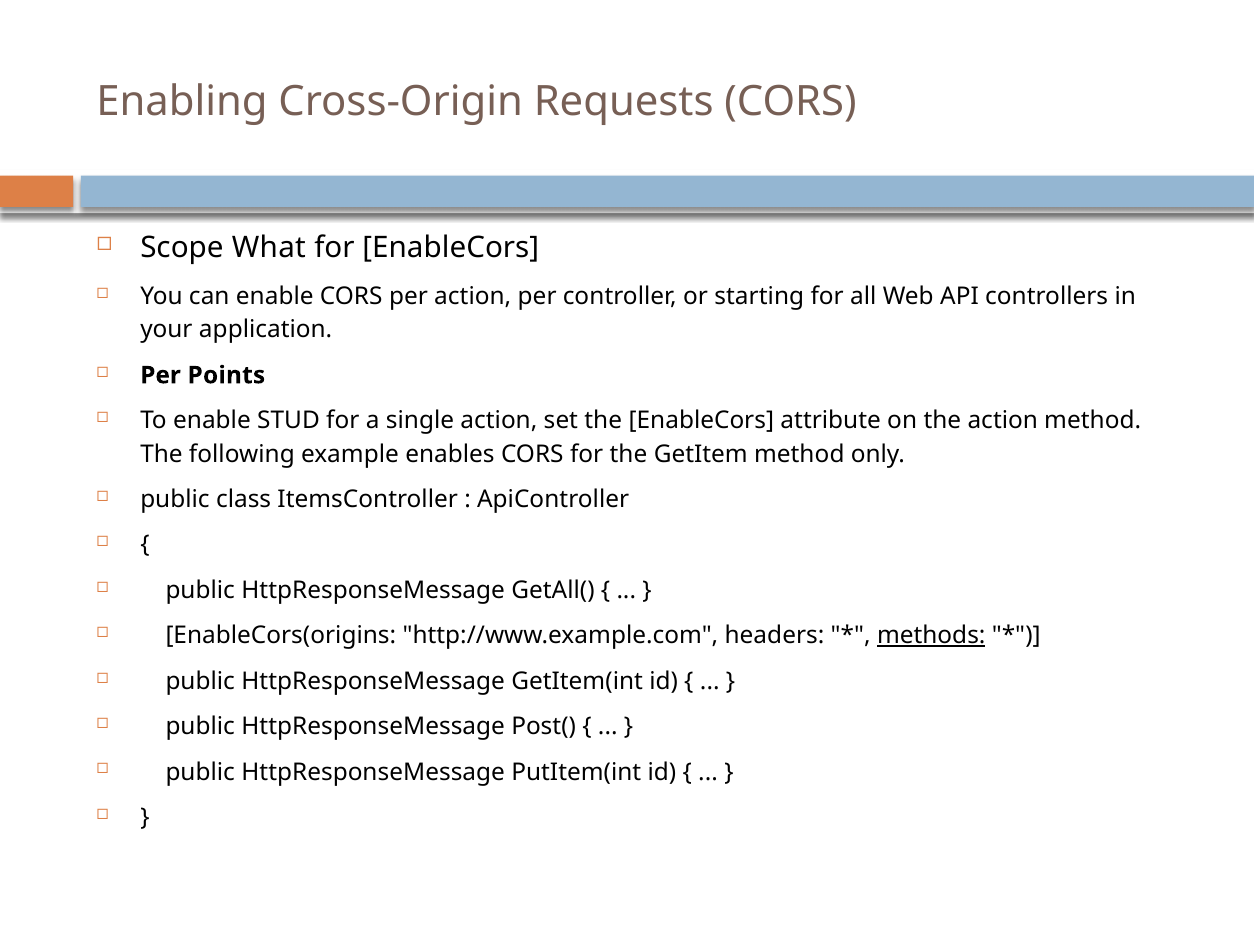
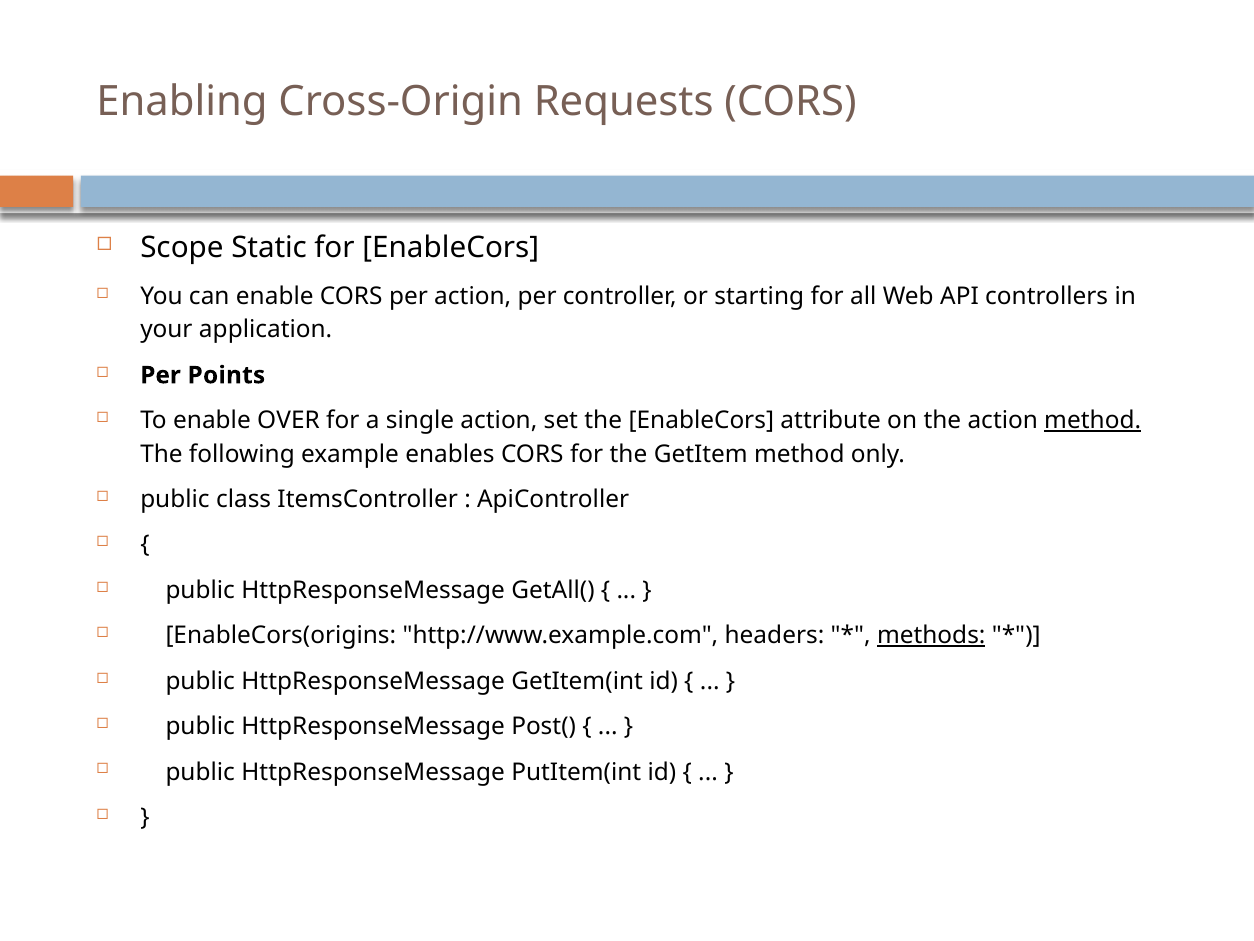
What: What -> Static
STUD: STUD -> OVER
method at (1093, 420) underline: none -> present
